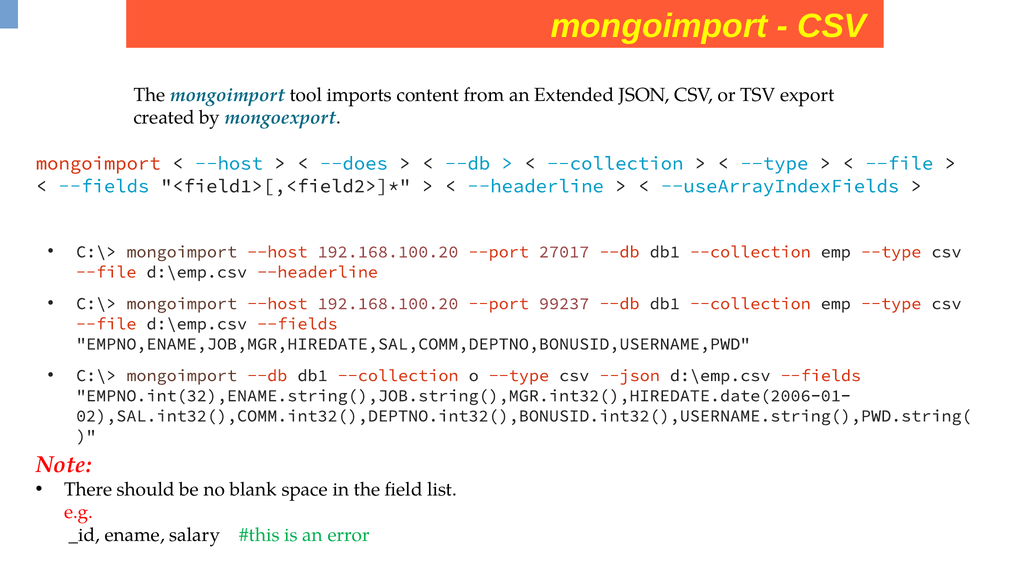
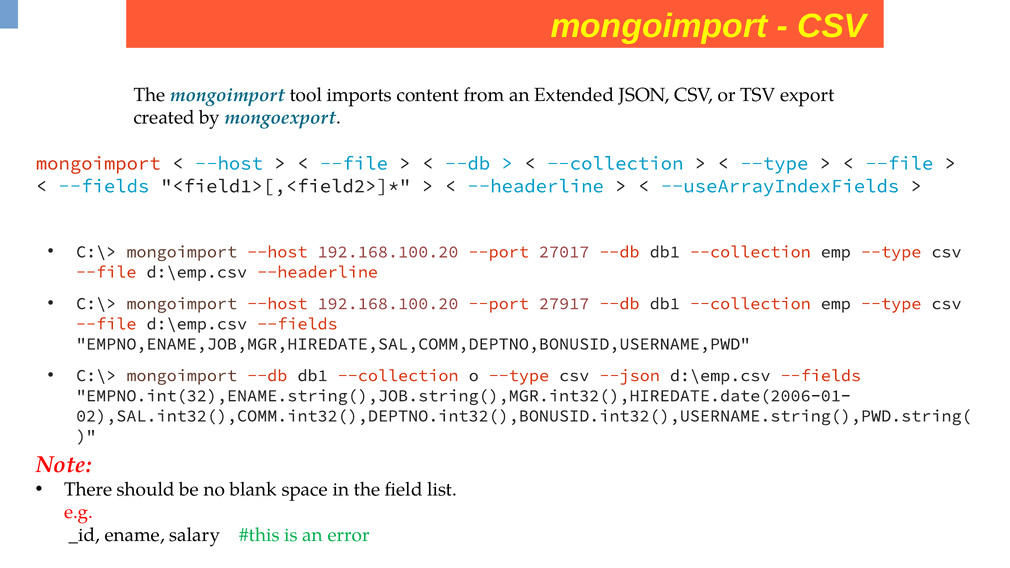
--does at (354, 163): --does -> --file
99237: 99237 -> 27917
